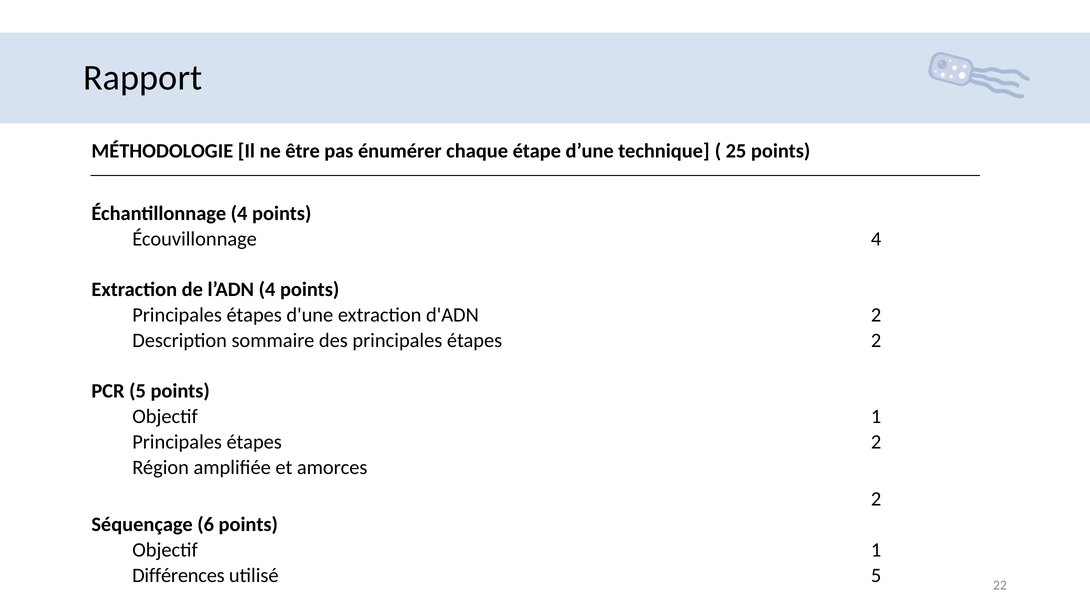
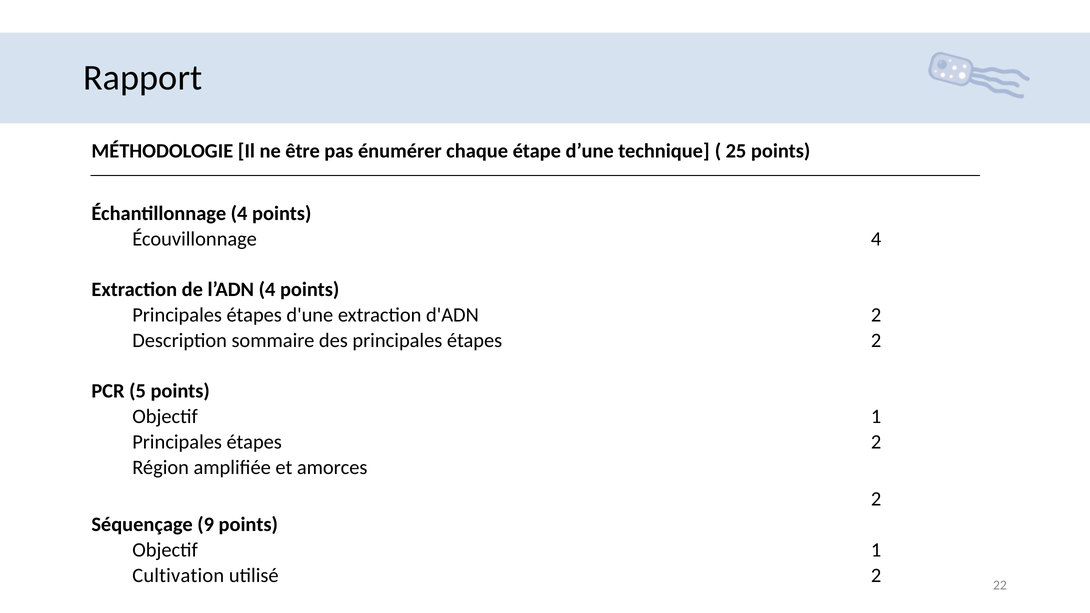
6: 6 -> 9
Différences: Différences -> Cultivation
utilisé 5: 5 -> 2
